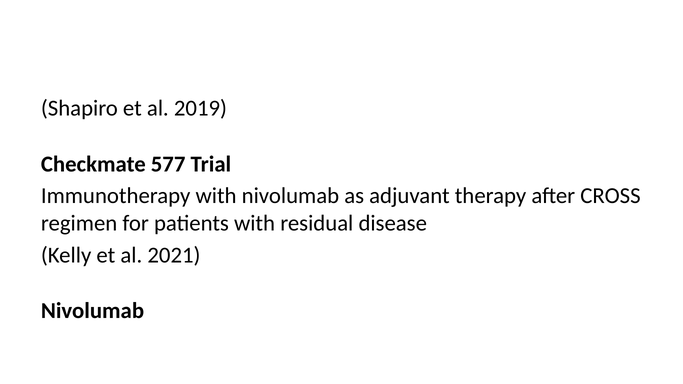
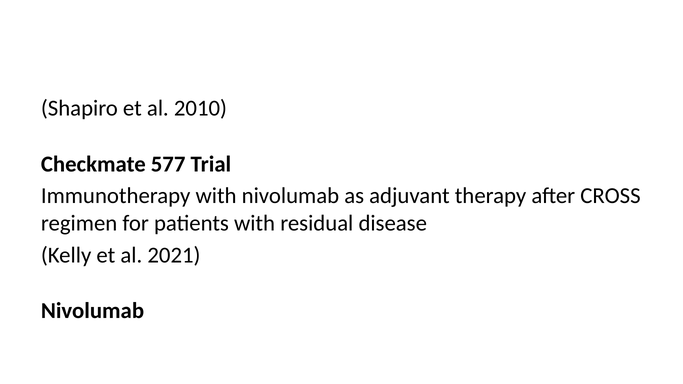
2019: 2019 -> 2010
